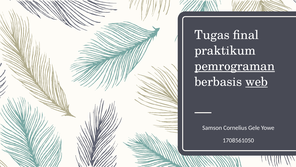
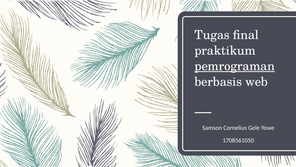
web underline: present -> none
